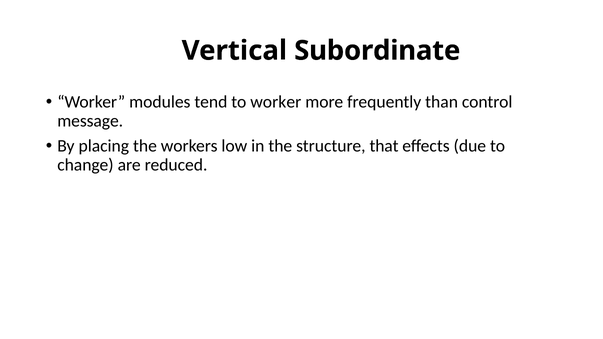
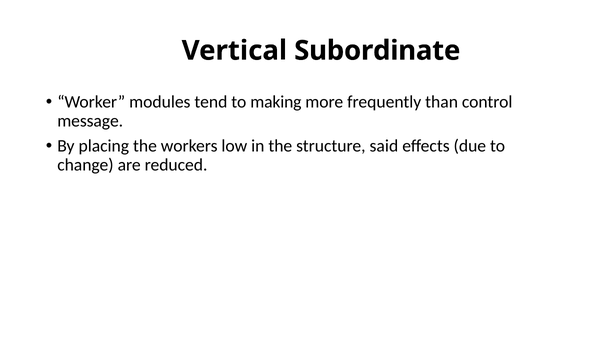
to worker: worker -> making
that: that -> said
